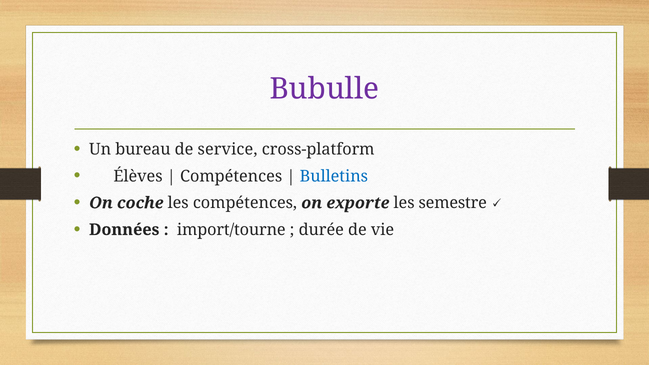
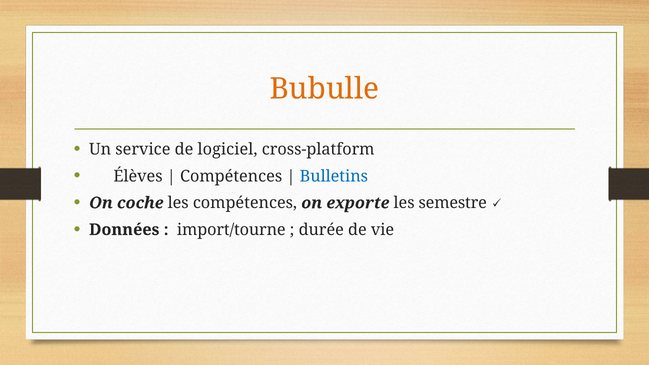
Bubulle colour: purple -> orange
bureau: bureau -> service
service: service -> logiciel
